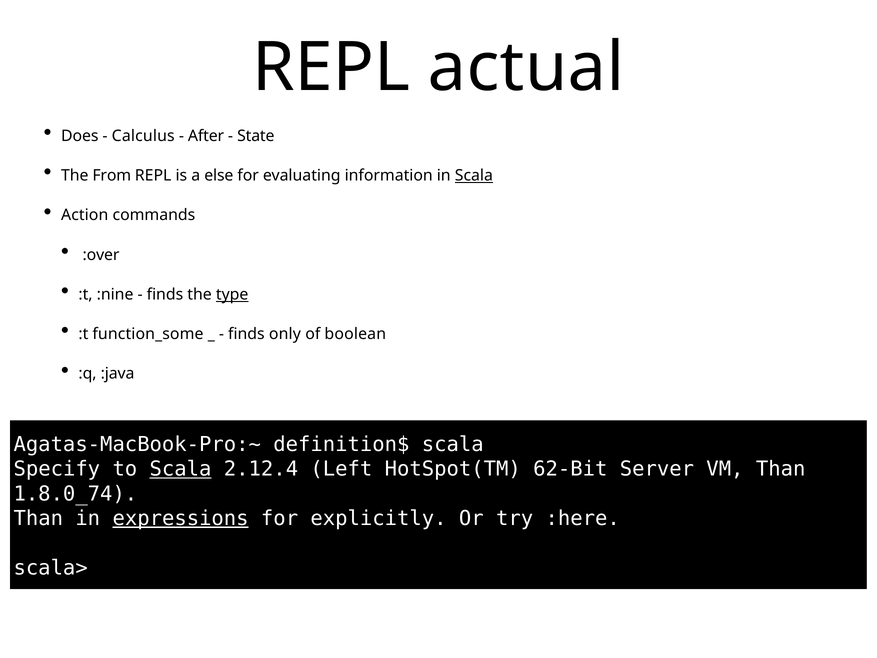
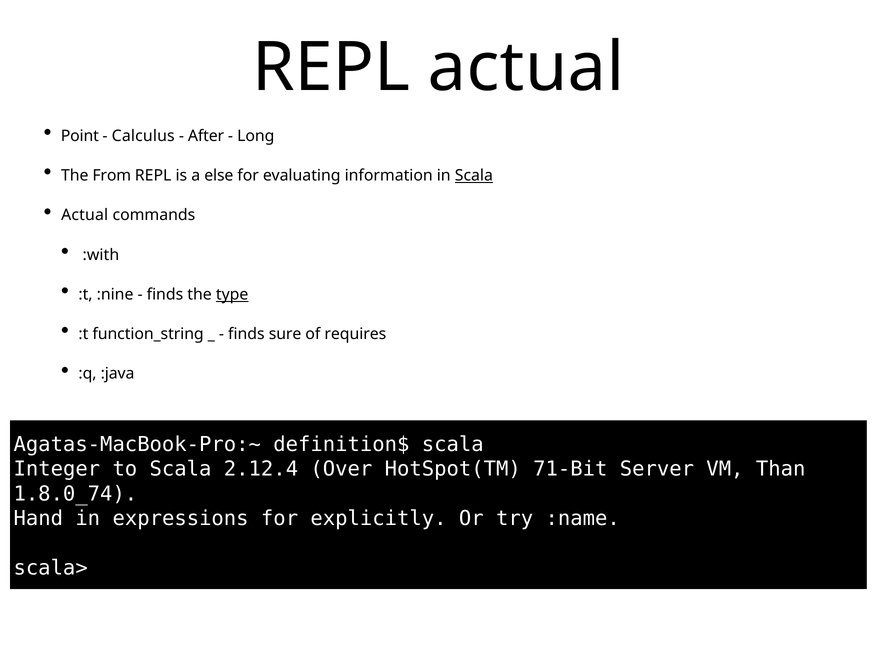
Does: Does -> Point
State: State -> Long
Action at (85, 215): Action -> Actual
:over: :over -> :with
function_some: function_some -> function_string
only: only -> sure
boolean: boolean -> requires
Specify: Specify -> Integer
Scala at (181, 469) underline: present -> none
Left: Left -> Over
62-Bit: 62-Bit -> 71-Bit
Than at (38, 518): Than -> Hand
expressions underline: present -> none
:here: :here -> :name
